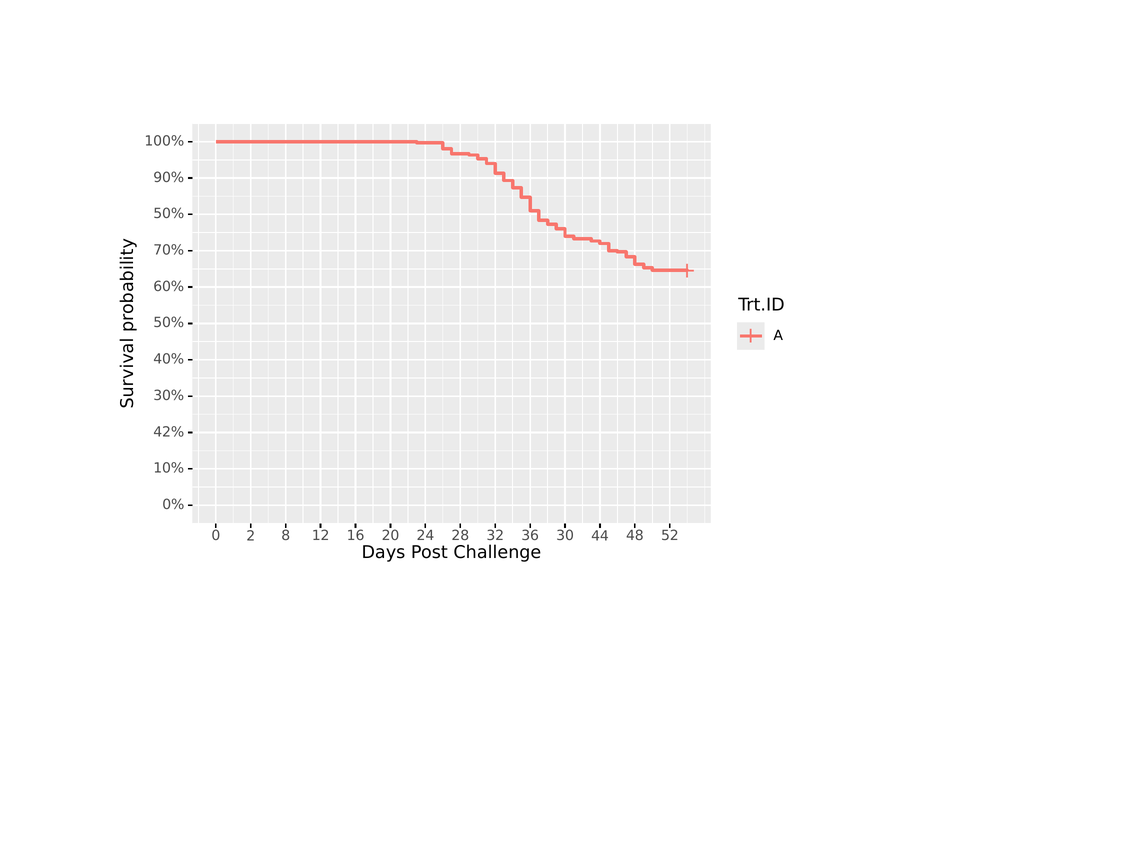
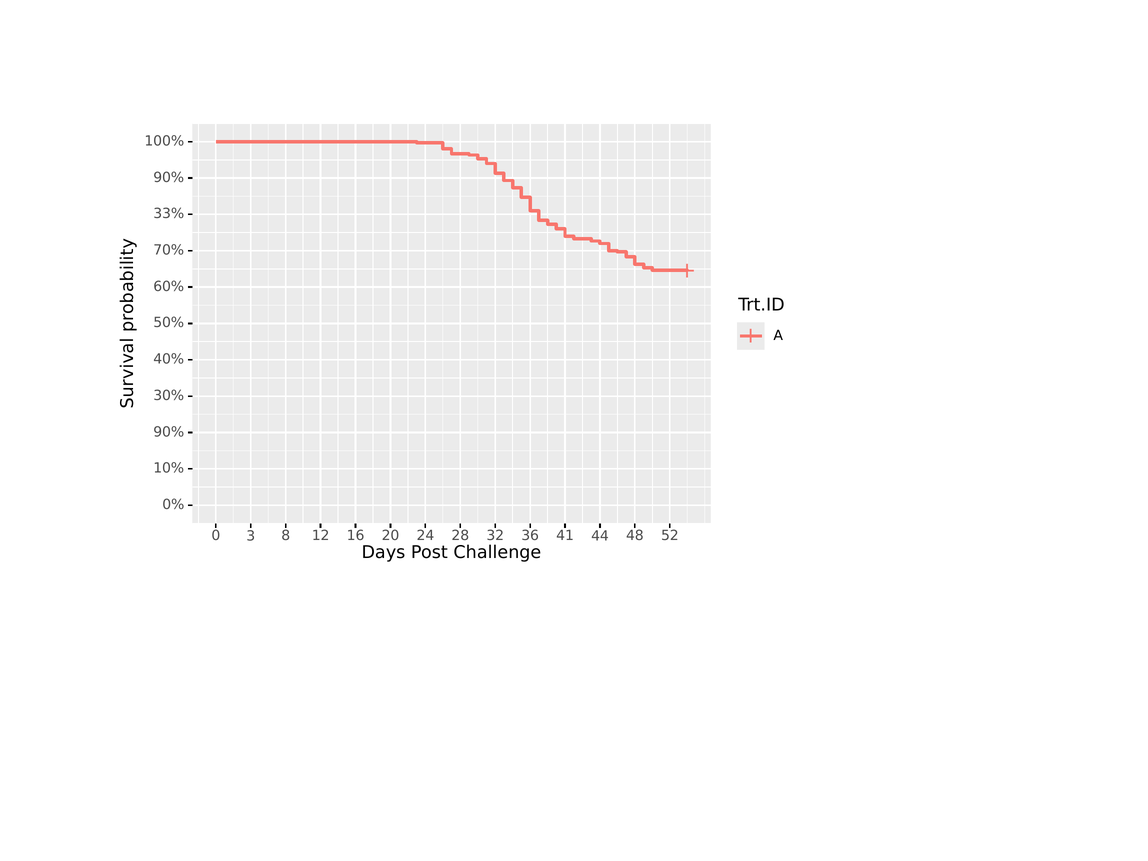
50% at (169, 214): 50% -> 33%
42% at (169, 432): 42% -> 90%
2: 2 -> 3
30: 30 -> 41
